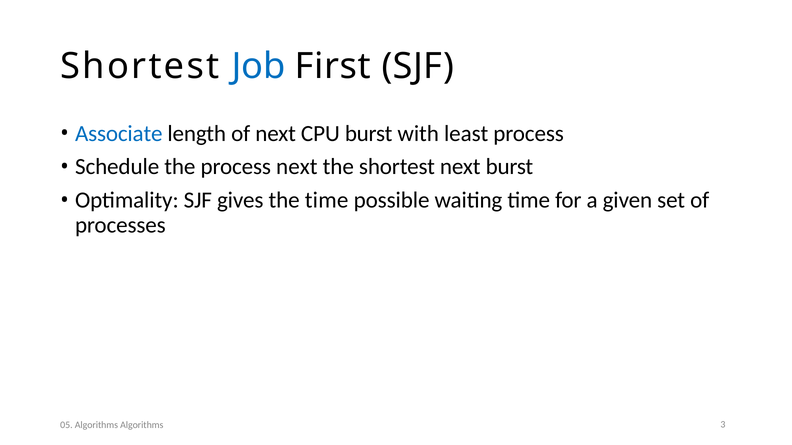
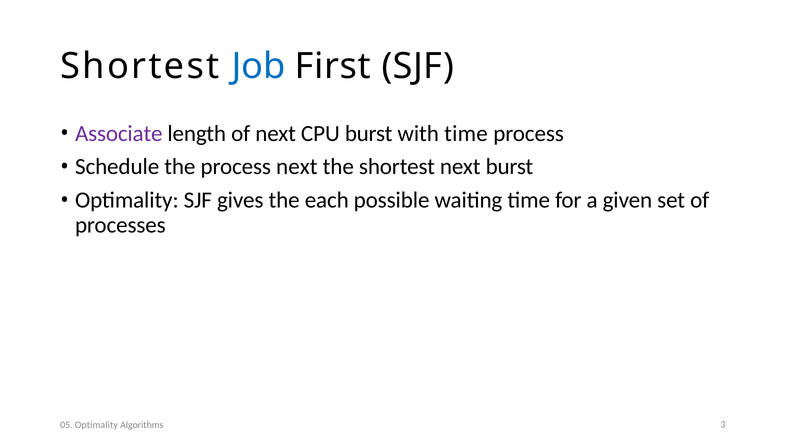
Associate colour: blue -> purple
with least: least -> time
the time: time -> each
05 Algorithms: Algorithms -> Optimality
